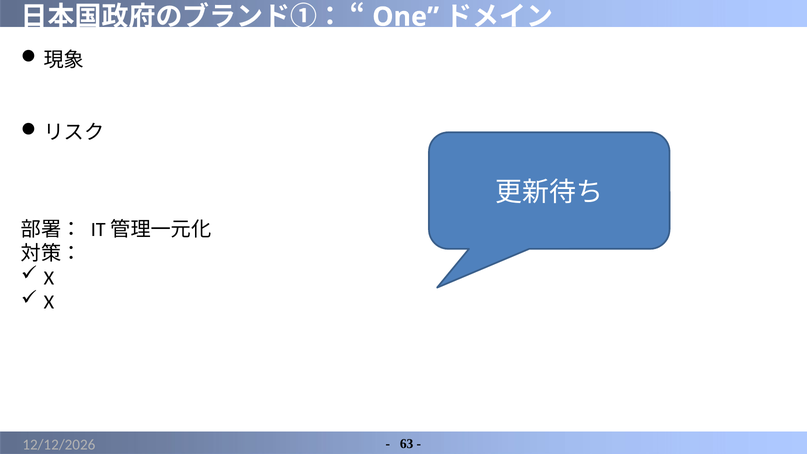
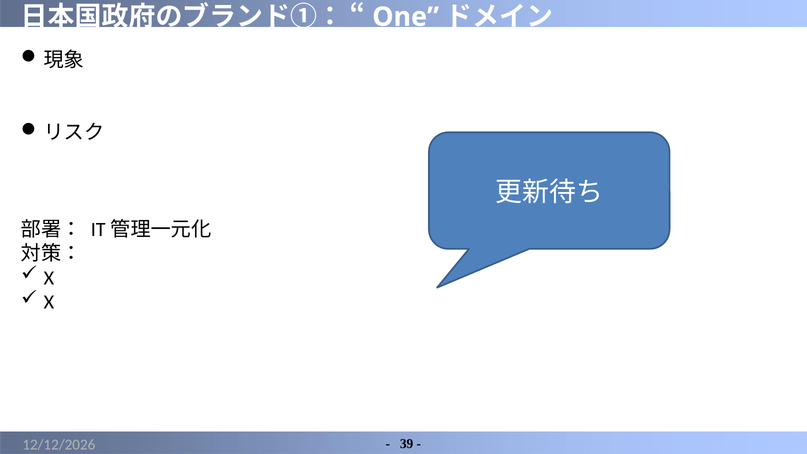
63: 63 -> 39
